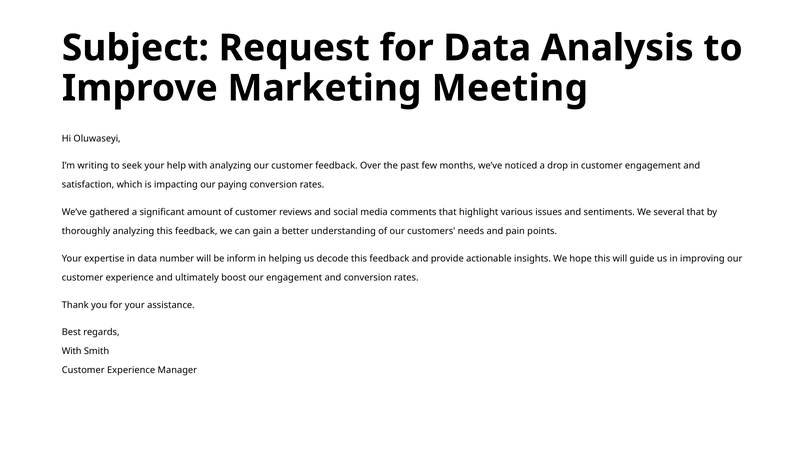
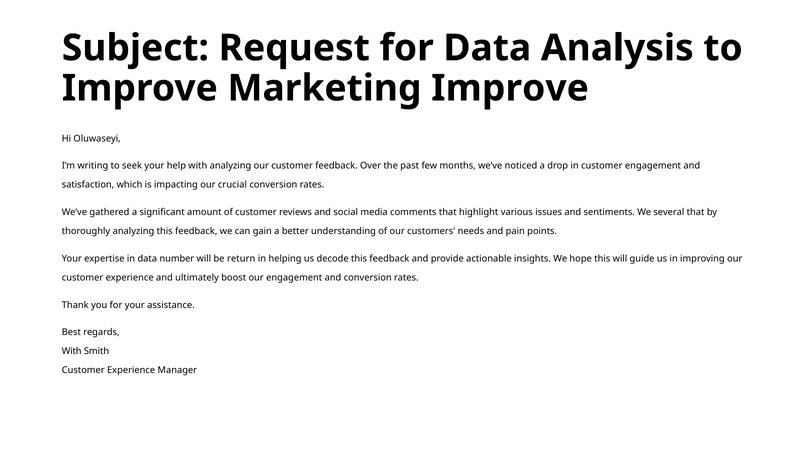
Marketing Meeting: Meeting -> Improve
paying: paying -> crucial
inform: inform -> return
